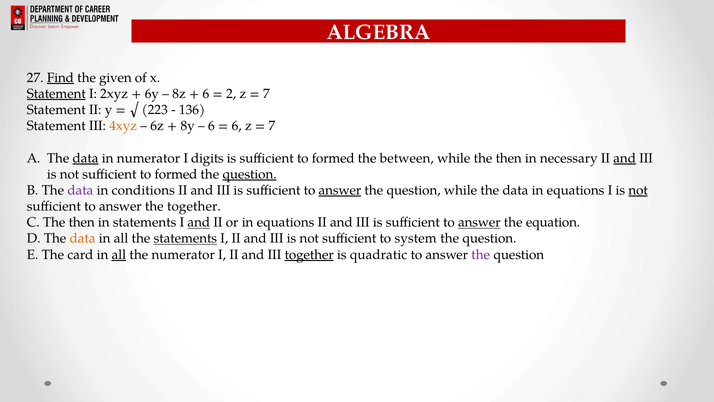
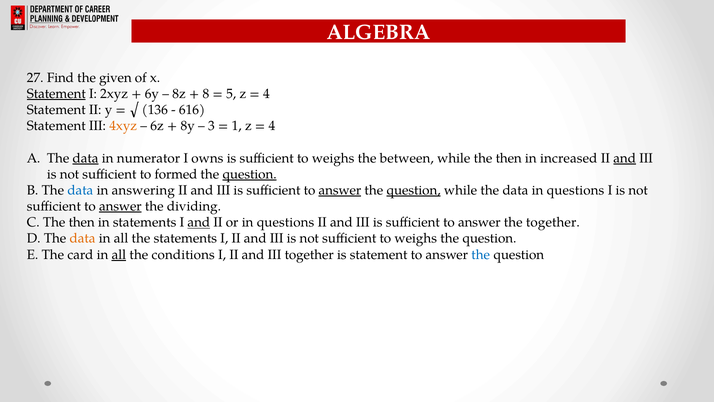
Find underline: present -> none
6 at (206, 94): 6 -> 8
2: 2 -> 5
7 at (266, 94): 7 -> 4
223: 223 -> 136
136: 136 -> 616
6 at (211, 126): 6 -> 3
6 at (237, 126): 6 -> 1
7 at (272, 126): 7 -> 4
digits: digits -> owns
is sufficient to formed: formed -> weighs
necessary: necessary -> increased
data at (80, 190) colour: purple -> blue
conditions: conditions -> answering
question at (414, 190) underline: none -> present
data in equations: equations -> questions
not at (638, 190) underline: present -> none
answer at (120, 206) underline: none -> present
the together: together -> dividing
or in equations: equations -> questions
answer at (479, 222) underline: present -> none
the equation: equation -> together
statements at (185, 238) underline: present -> none
not sufficient to system: system -> weighs
the numerator: numerator -> conditions
together at (309, 254) underline: present -> none
is quadratic: quadratic -> statement
the at (481, 254) colour: purple -> blue
